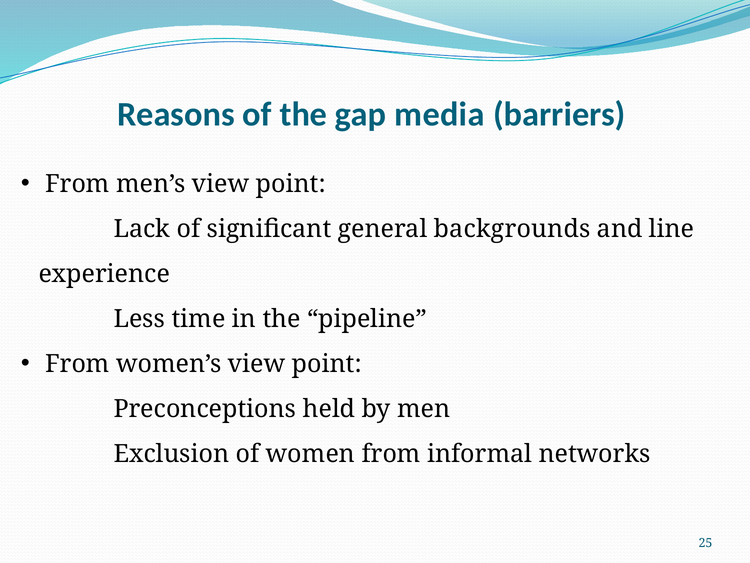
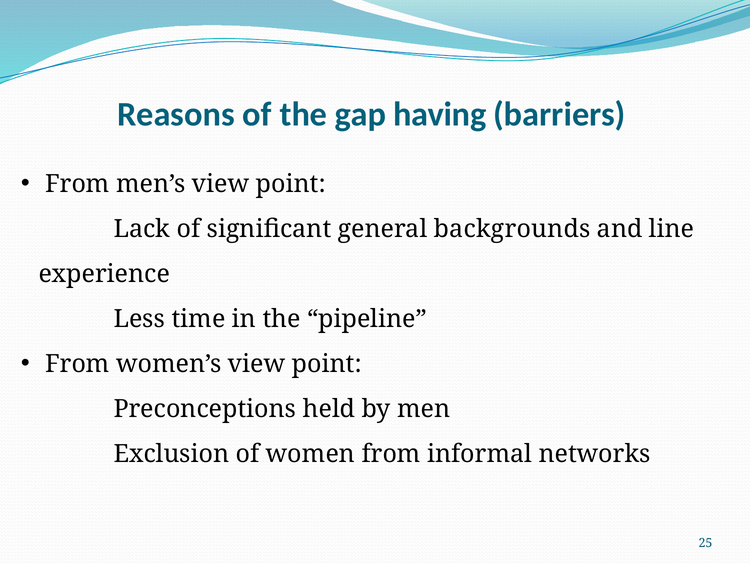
media: media -> having
